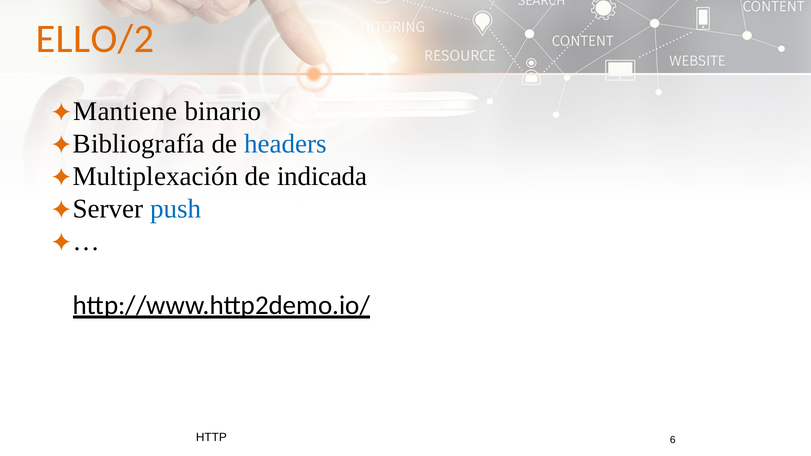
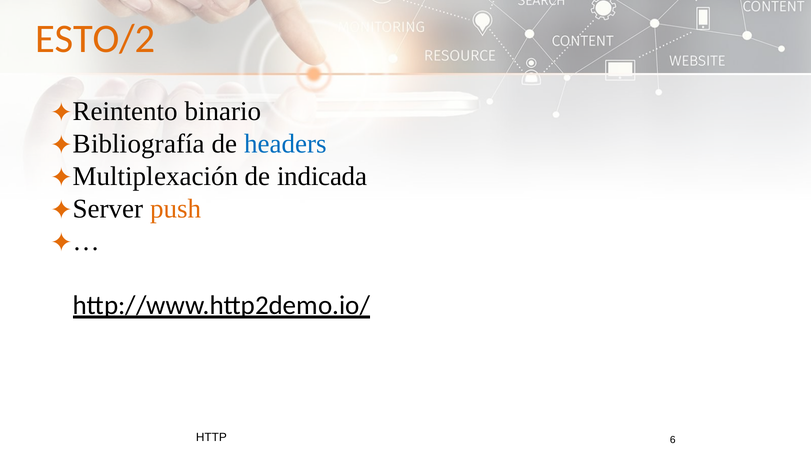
ELLO/2: ELLO/2 -> ESTO/2
Mantiene: Mantiene -> Reintento
push colour: blue -> orange
